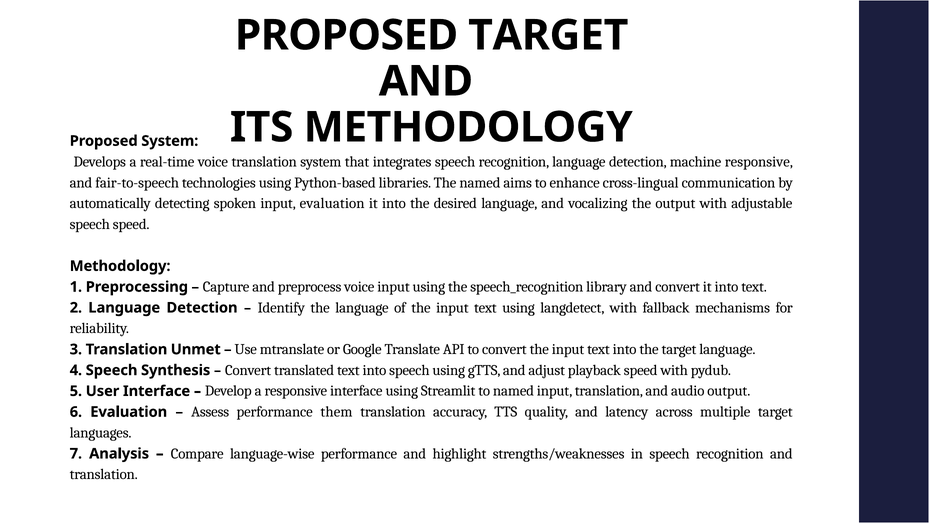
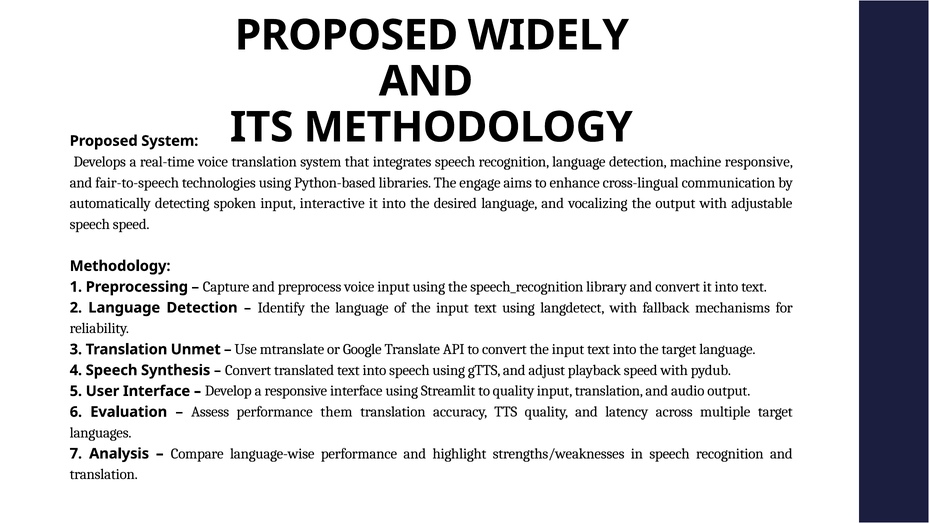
PROPOSED TARGET: TARGET -> WIDELY
The named: named -> engage
input evaluation: evaluation -> interactive
to named: named -> quality
